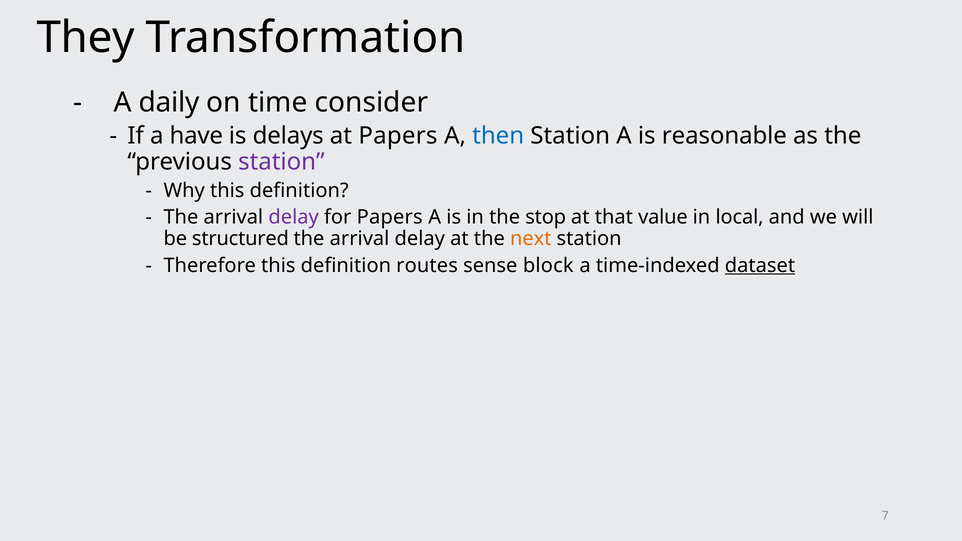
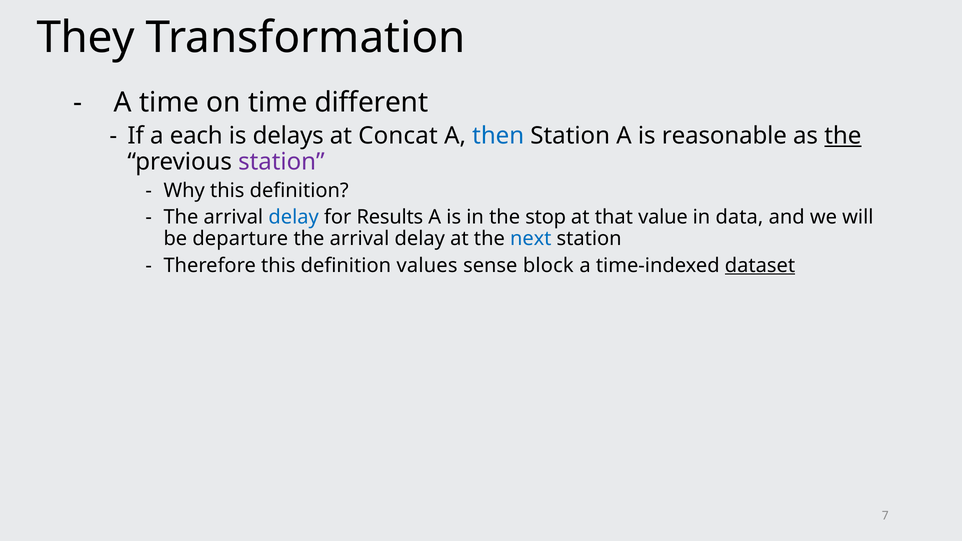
A daily: daily -> time
consider: consider -> different
have: have -> each
at Papers: Papers -> Concat
the at (843, 136) underline: none -> present
delay at (294, 217) colour: purple -> blue
for Papers: Papers -> Results
local: local -> data
structured: structured -> departure
next colour: orange -> blue
routes: routes -> values
